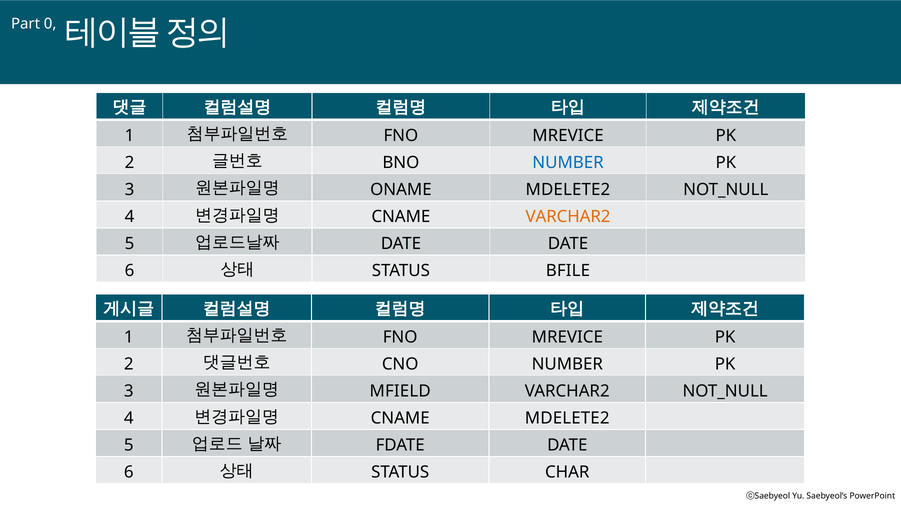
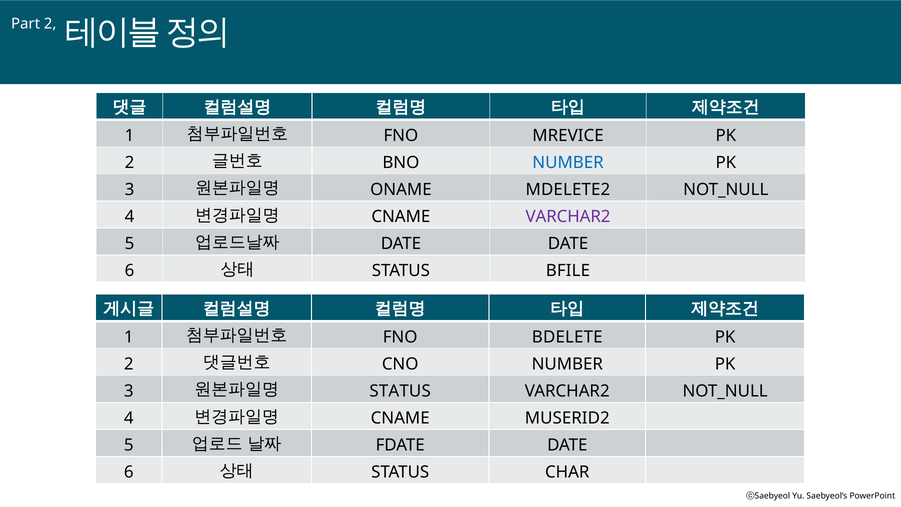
Part 0: 0 -> 2
VARCHAR2 at (568, 217) colour: orange -> purple
MREVICE at (567, 337): MREVICE -> BDELETE
MFIELD at (400, 391): MFIELD -> STATUS
CNAME MDELETE2: MDELETE2 -> MUSERID2
